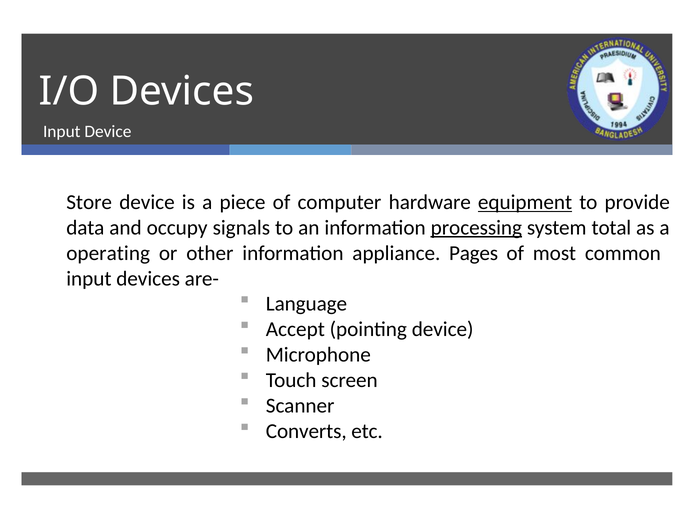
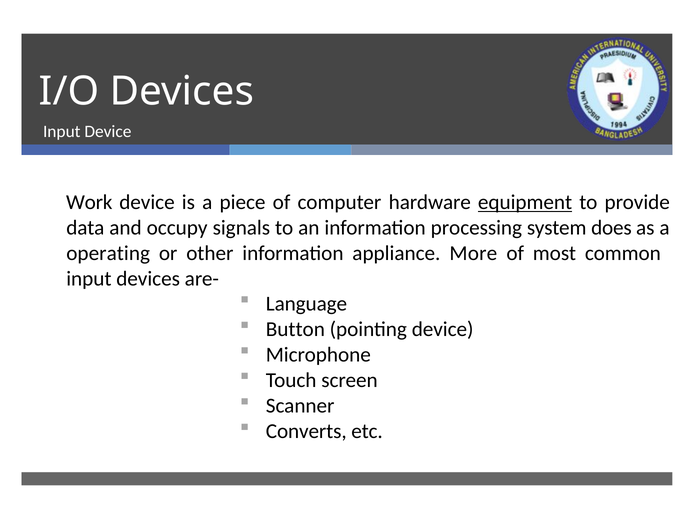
Store: Store -> Work
processing underline: present -> none
total: total -> does
Pages: Pages -> More
Accept: Accept -> Button
